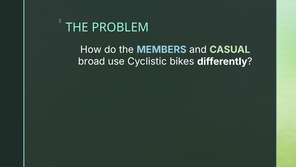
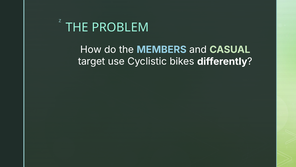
broad: broad -> target
